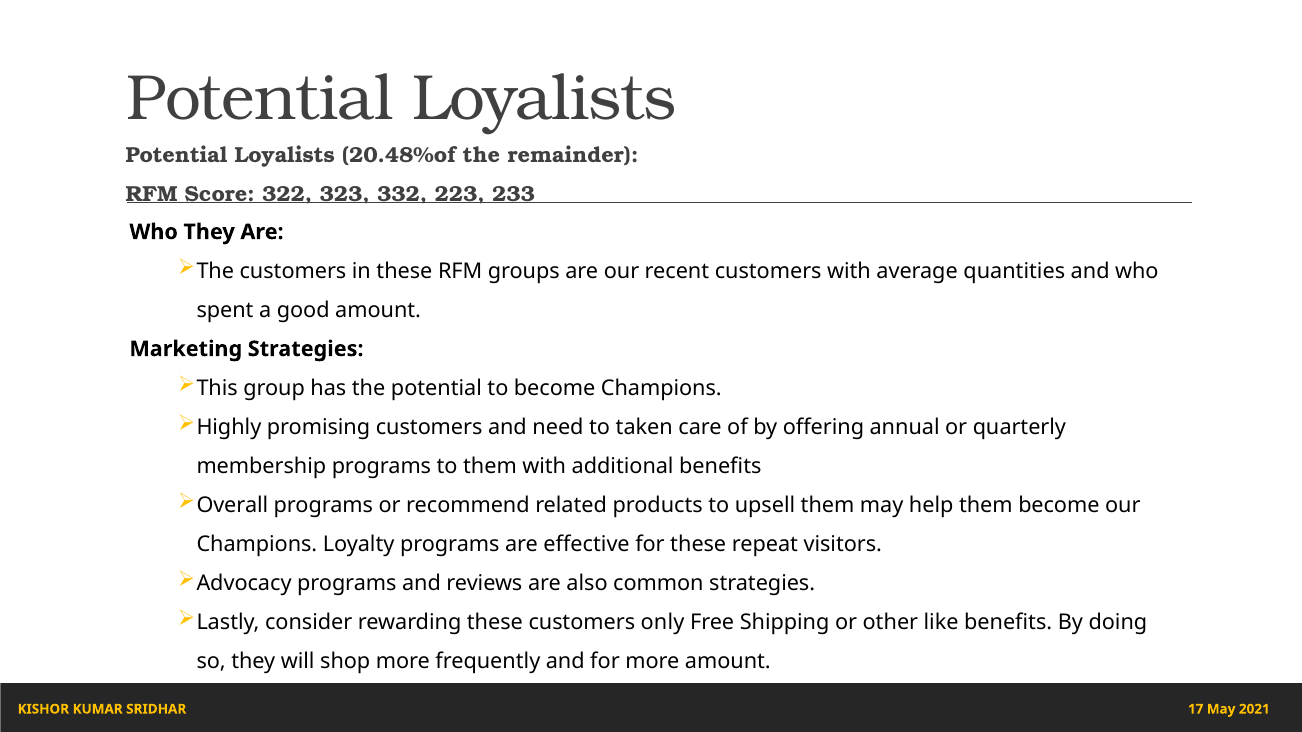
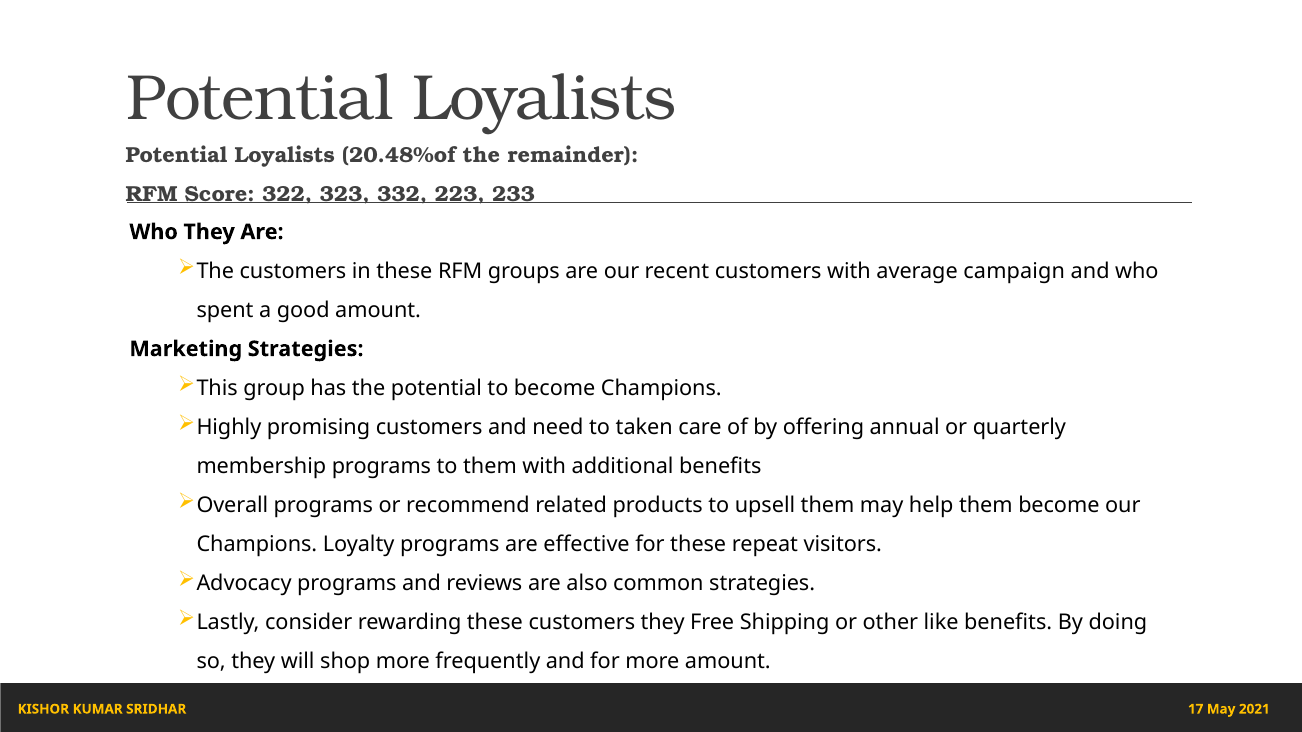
quantities: quantities -> campaign
customers only: only -> they
